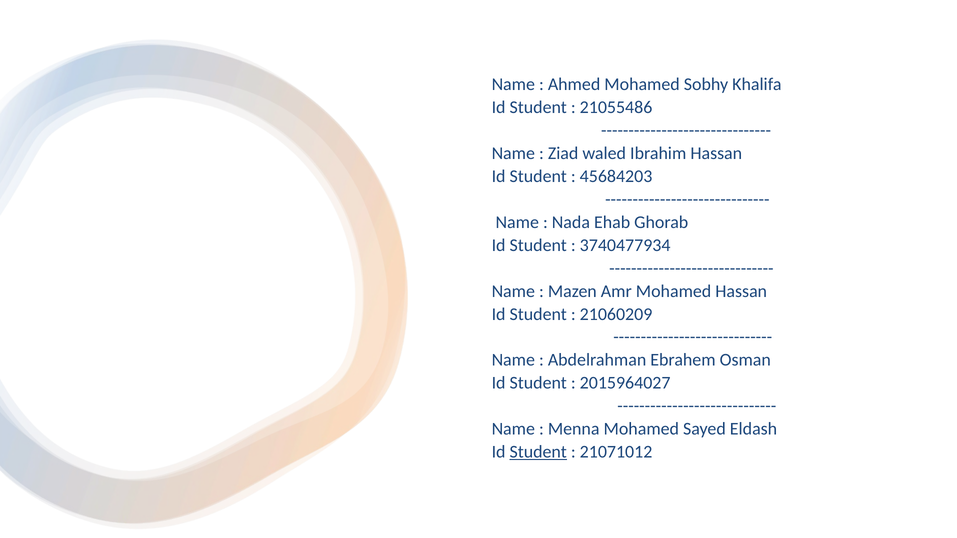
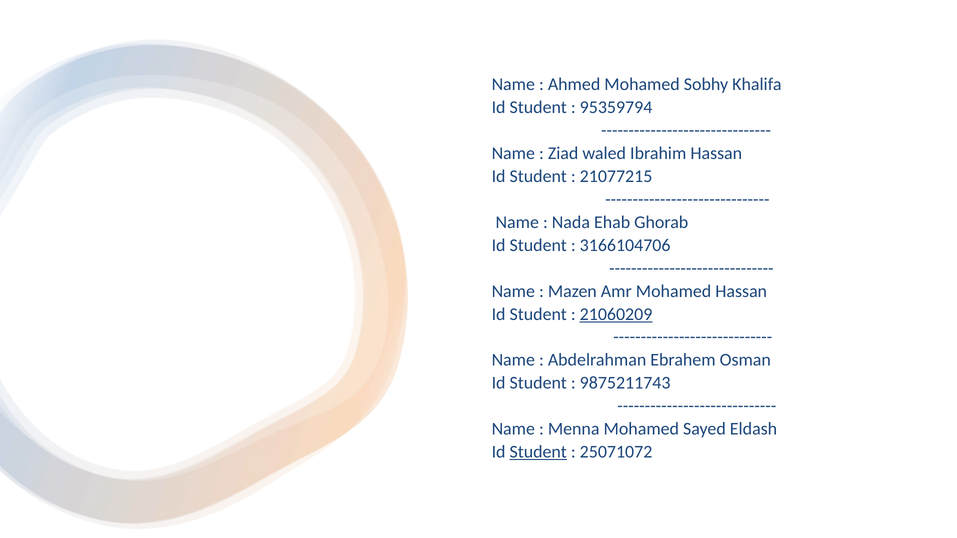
21055486: 21055486 -> 95359794
45684203: 45684203 -> 21077215
3740477934: 3740477934 -> 3166104706
21060209 underline: none -> present
2015964027: 2015964027 -> 9875211743
21071012: 21071012 -> 25071072
